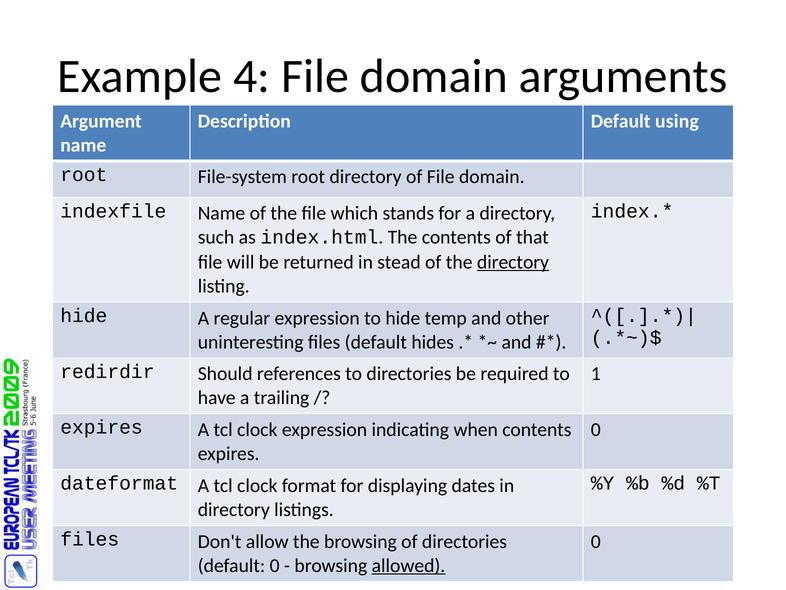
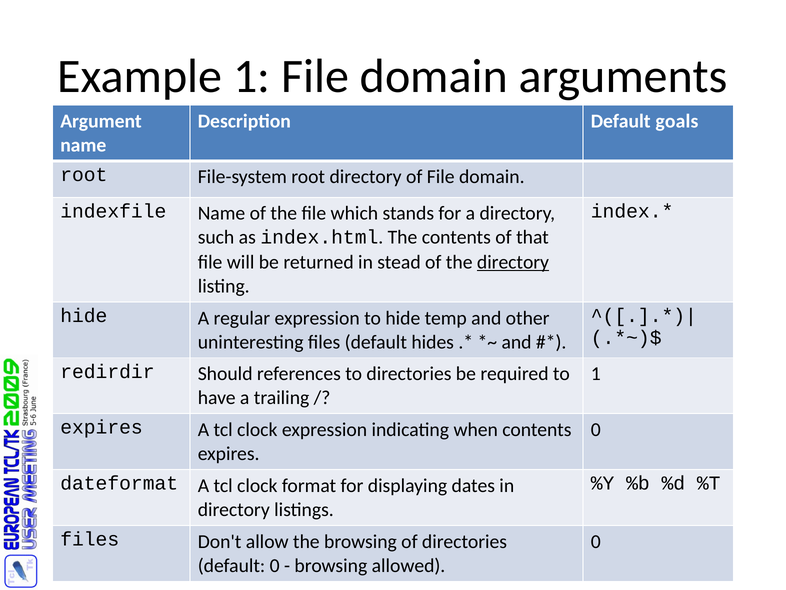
Example 4: 4 -> 1
using: using -> goals
allowed underline: present -> none
